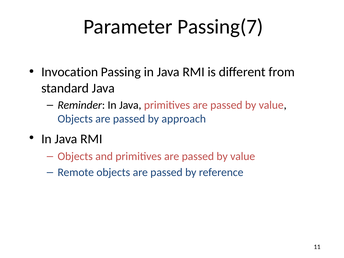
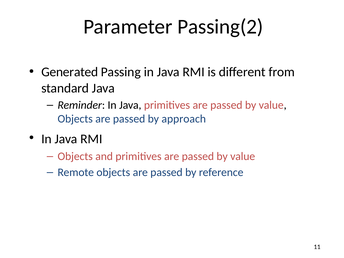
Passing(7: Passing(7 -> Passing(2
Invocation: Invocation -> Generated
